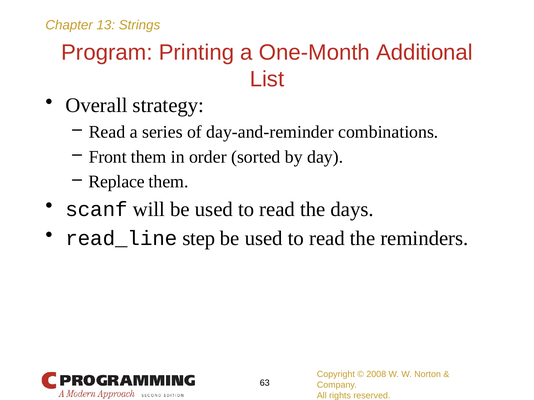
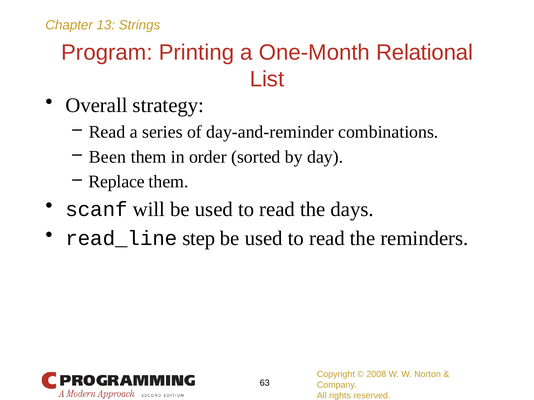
Additional: Additional -> Relational
Front: Front -> Been
